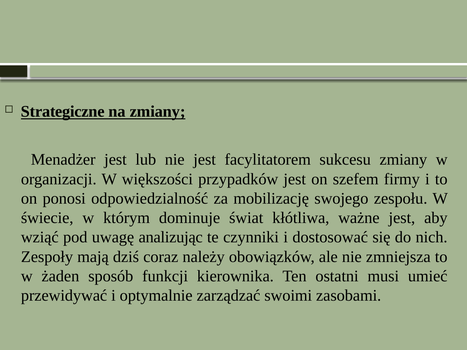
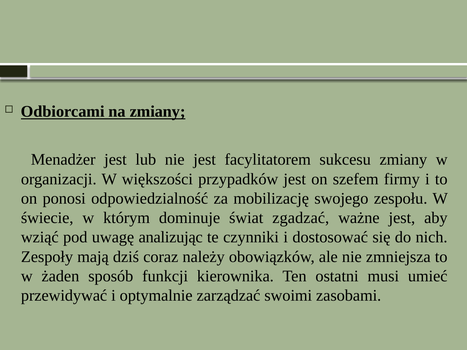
Strategiczne: Strategiczne -> Odbiorcami
kłótliwa: kłótliwa -> zgadzać
